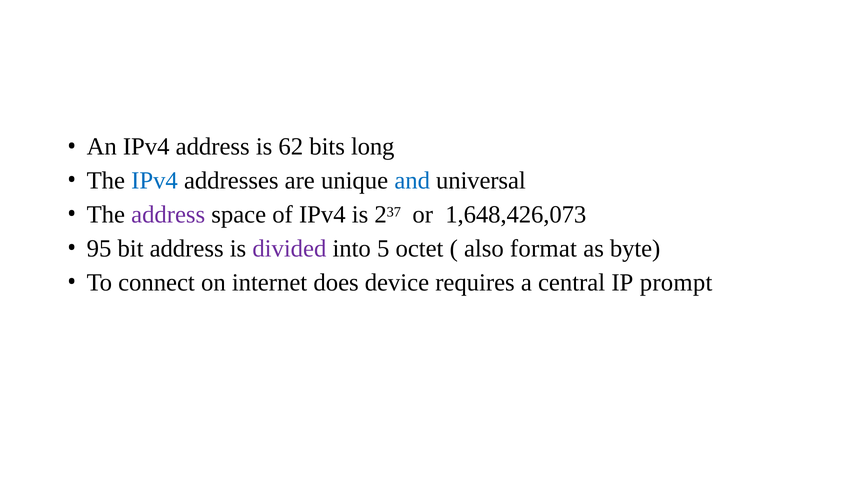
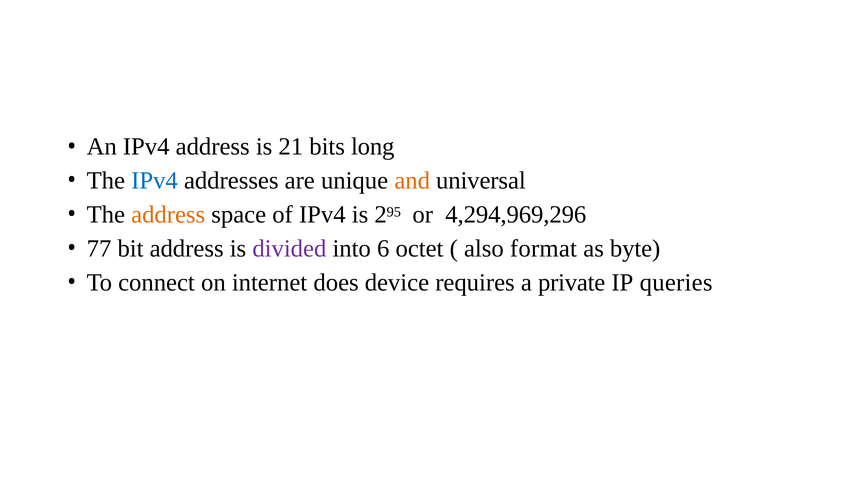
62: 62 -> 21
and colour: blue -> orange
address at (168, 215) colour: purple -> orange
37: 37 -> 95
1,648,426,073: 1,648,426,073 -> 4,294,969,296
95: 95 -> 77
5: 5 -> 6
central: central -> private
prompt: prompt -> queries
